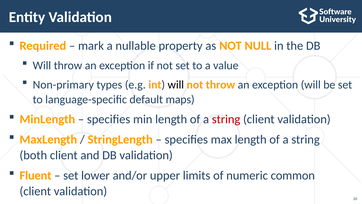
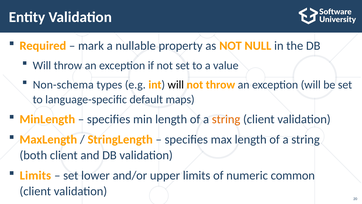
Non-primary: Non-primary -> Non-schema
string at (226, 119) colour: red -> orange
Fluent at (36, 175): Fluent -> Limits
